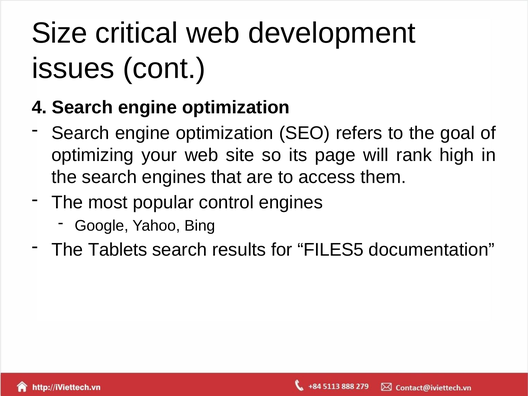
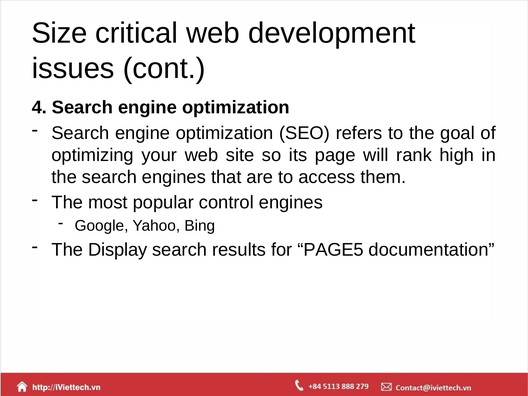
Tablets: Tablets -> Display
FILES5: FILES5 -> PAGE5
